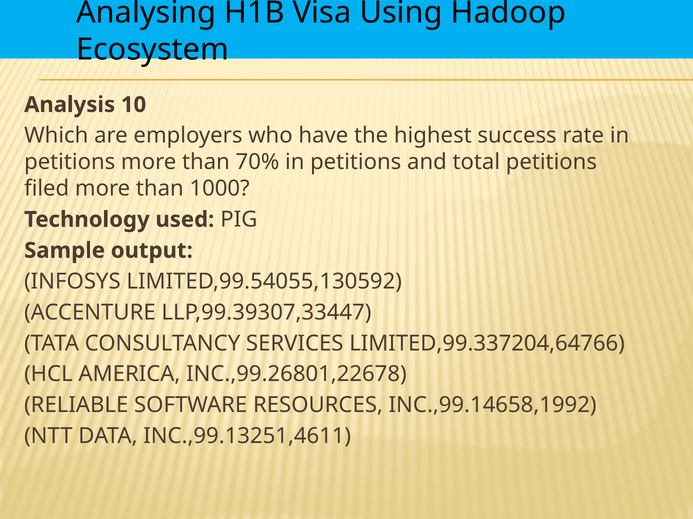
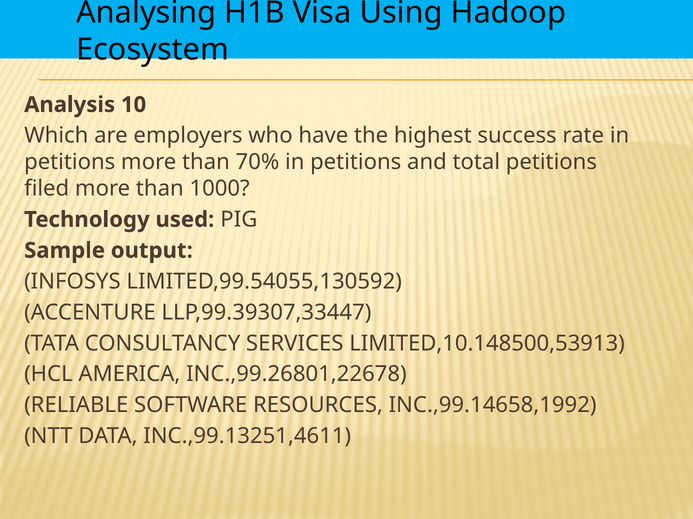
LIMITED,99.337204,64766: LIMITED,99.337204,64766 -> LIMITED,10.148500,53913
